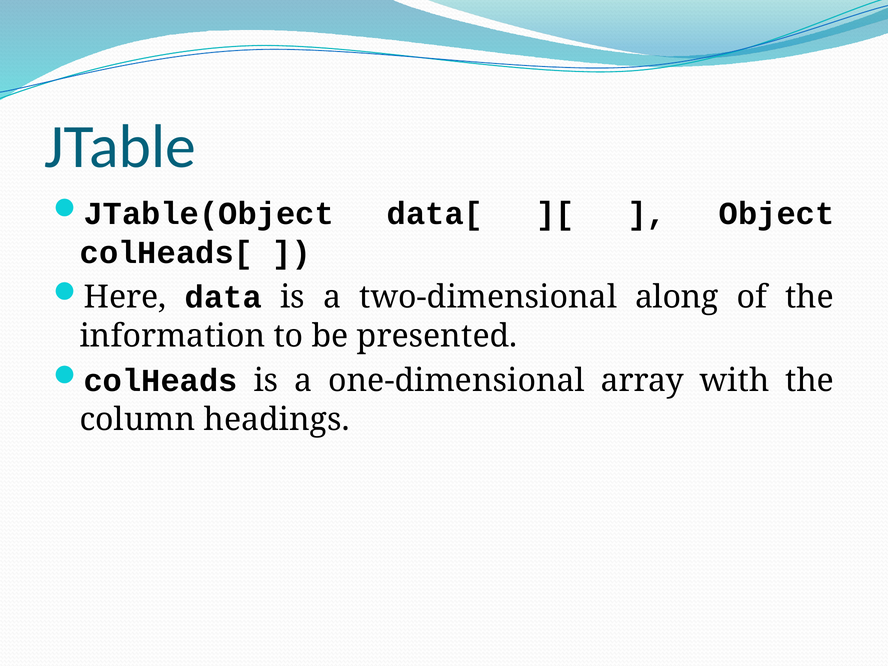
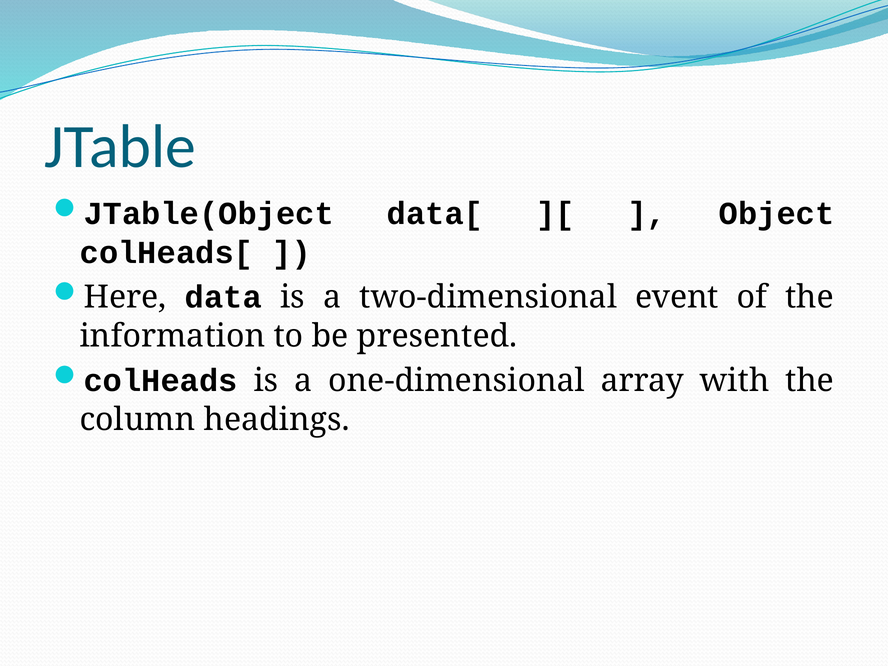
along: along -> event
